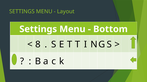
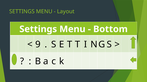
8: 8 -> 9
